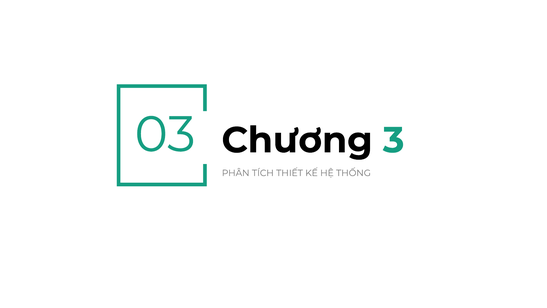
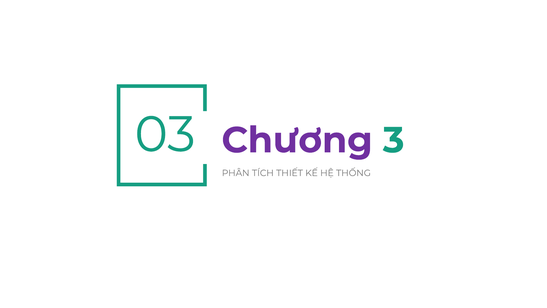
Chương colour: black -> purple
